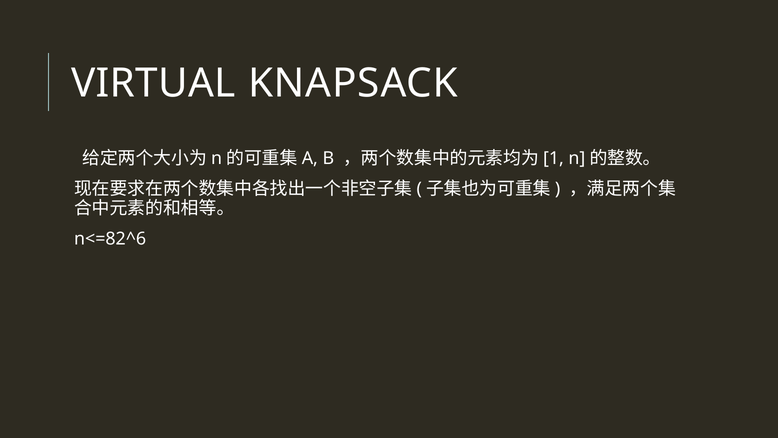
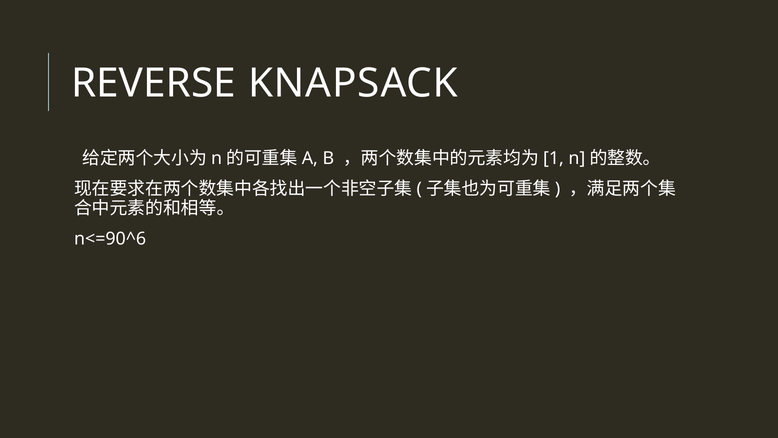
VIRTUAL: VIRTUAL -> REVERSE
n<=82^6: n<=82^6 -> n<=90^6
